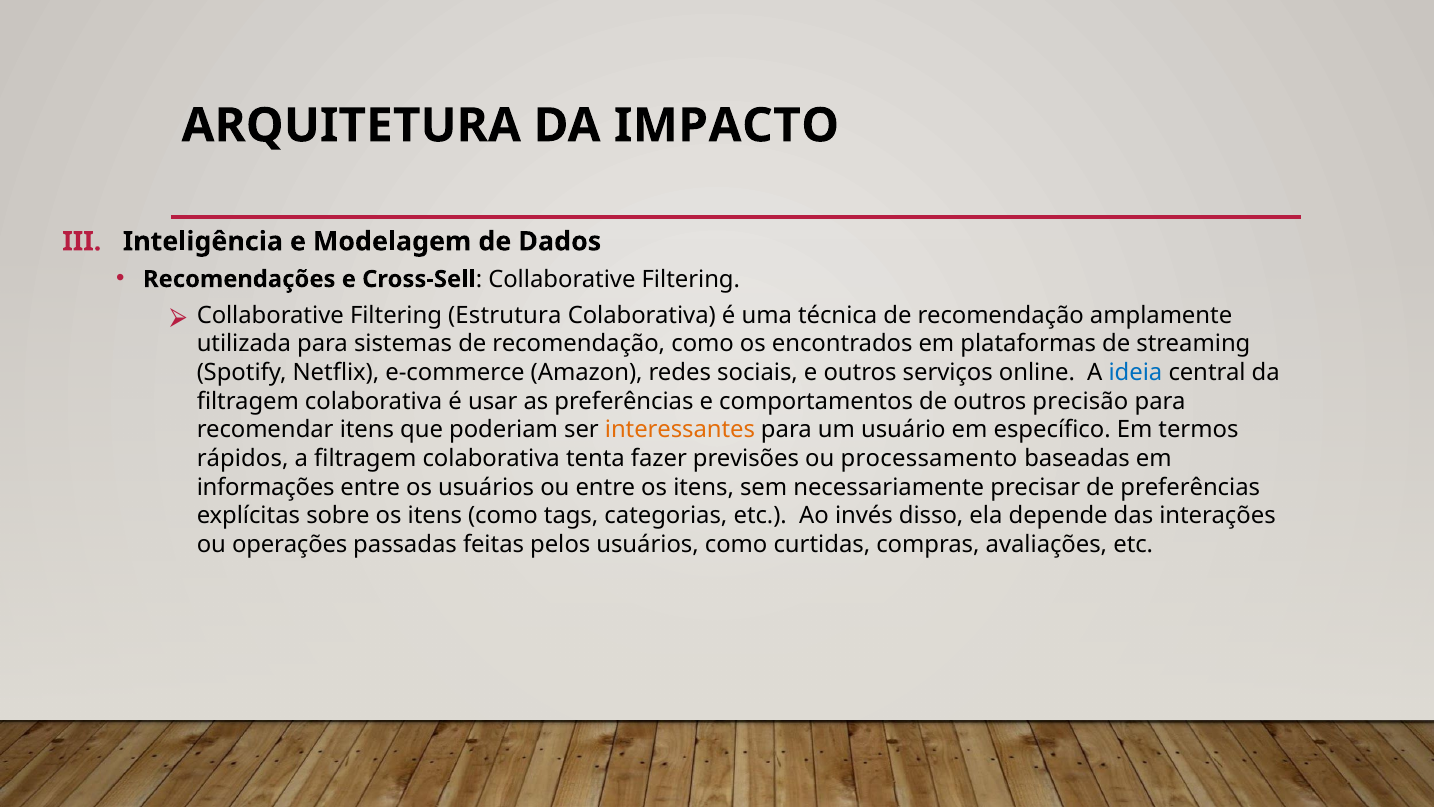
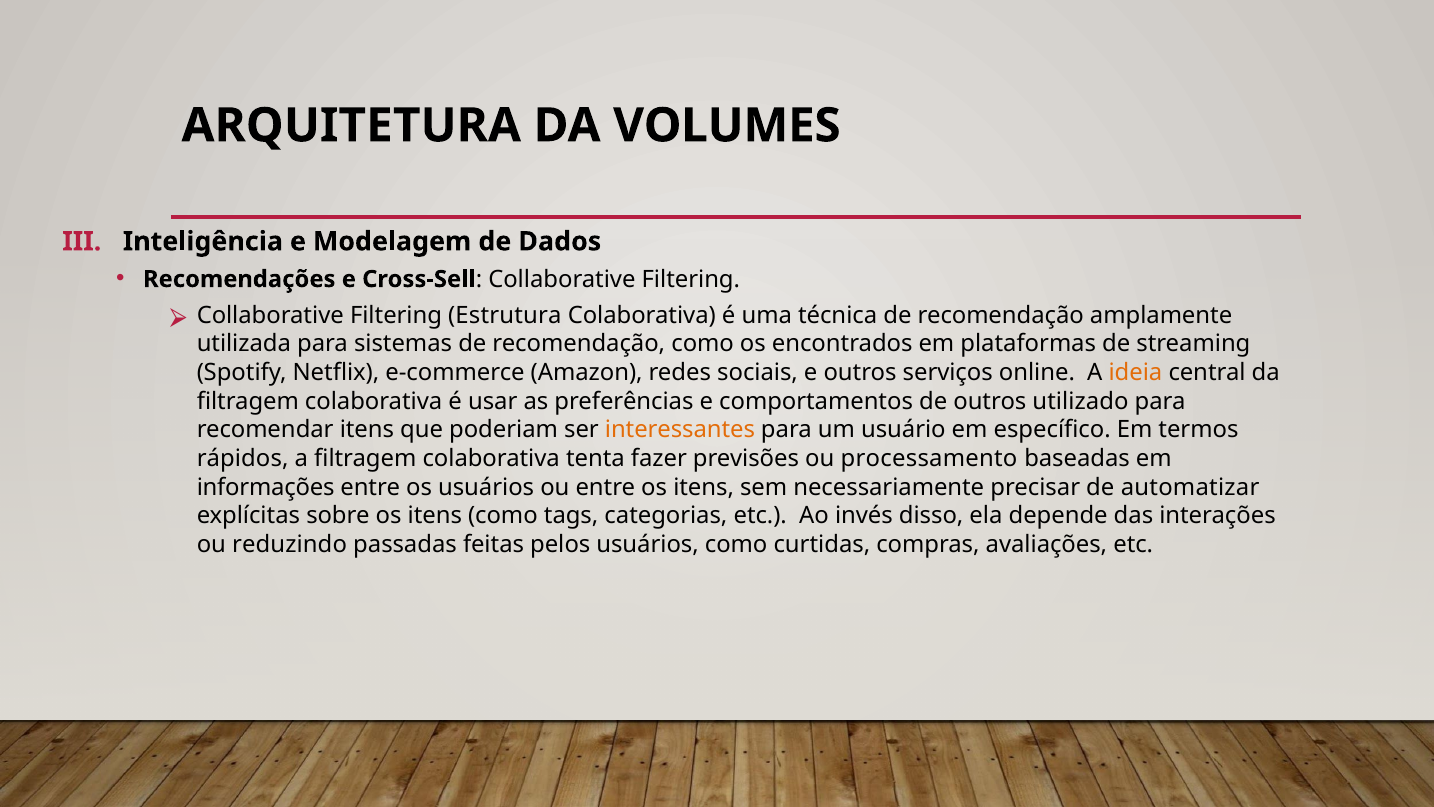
IMPACTO: IMPACTO -> VOLUMES
ideia colour: blue -> orange
precisão: precisão -> utilizado
de preferências: preferências -> automatizar
operações: operações -> reduzindo
